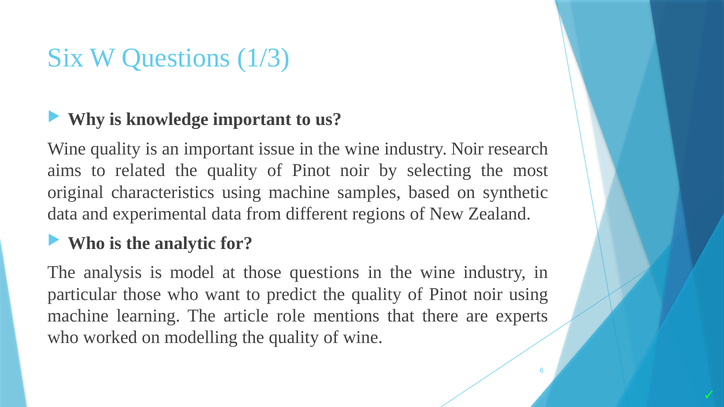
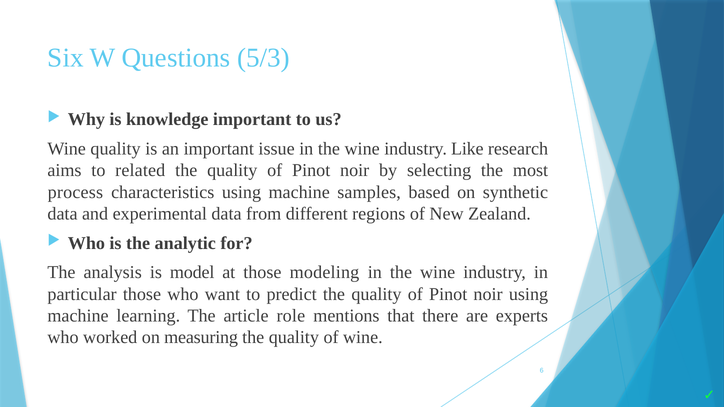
1/3: 1/3 -> 5/3
industry Noir: Noir -> Like
original: original -> process
those questions: questions -> modeling
modelling: modelling -> measuring
